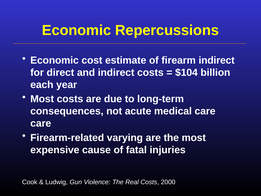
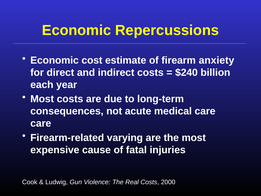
firearm indirect: indirect -> anxiety
$104: $104 -> $240
